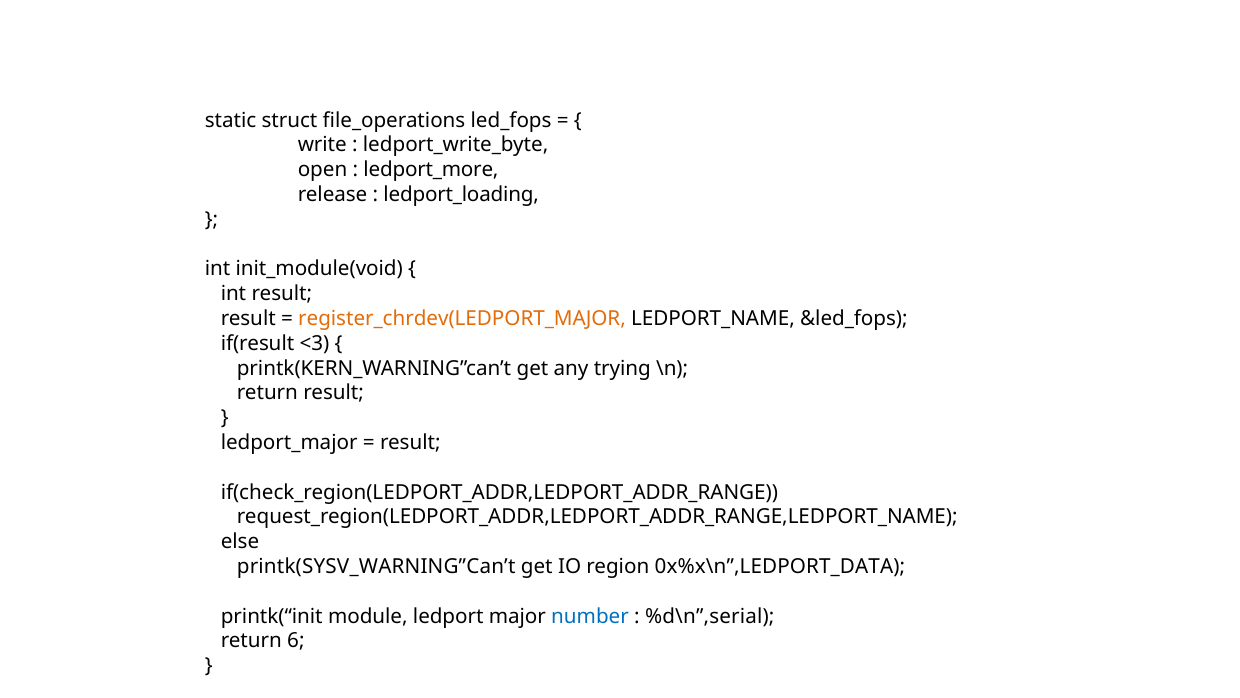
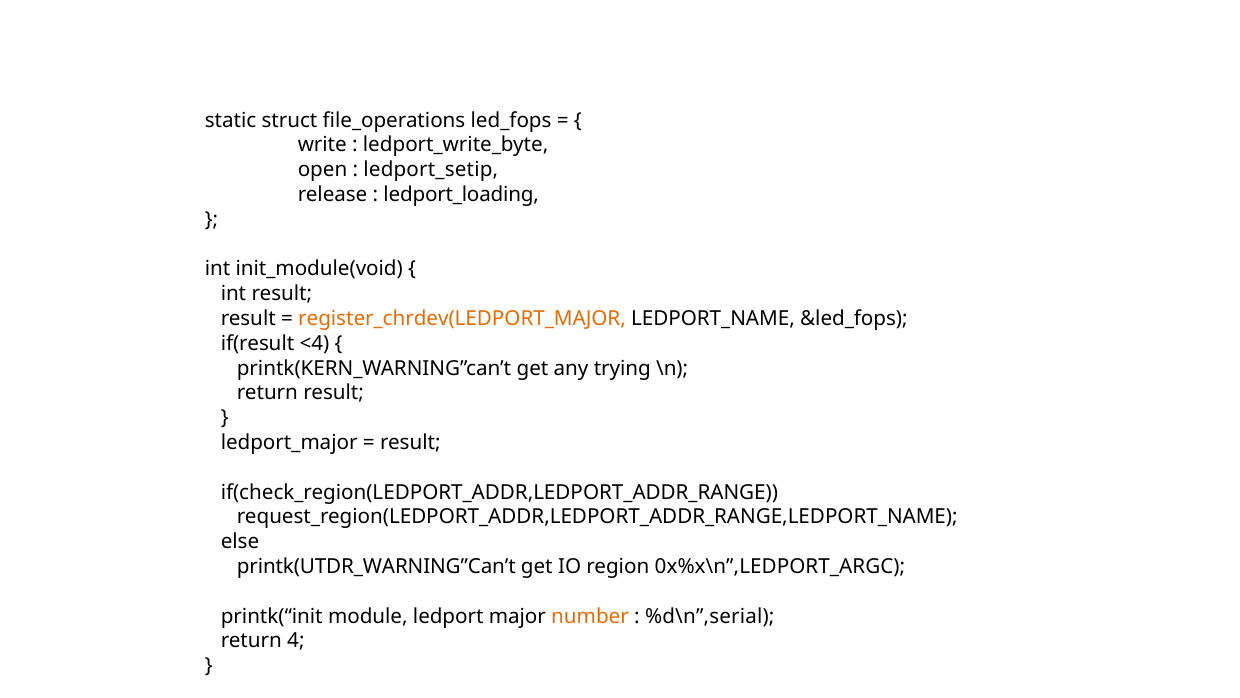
ledport_more: ledport_more -> ledport_setip
<3: <3 -> <4
printk(SYSV_WARNING”Can’t: printk(SYSV_WARNING”Can’t -> printk(UTDR_WARNING”Can’t
0x%x\n”,LEDPORT_DATA: 0x%x\n”,LEDPORT_DATA -> 0x%x\n”,LEDPORT_ARGC
number colour: blue -> orange
6: 6 -> 4
